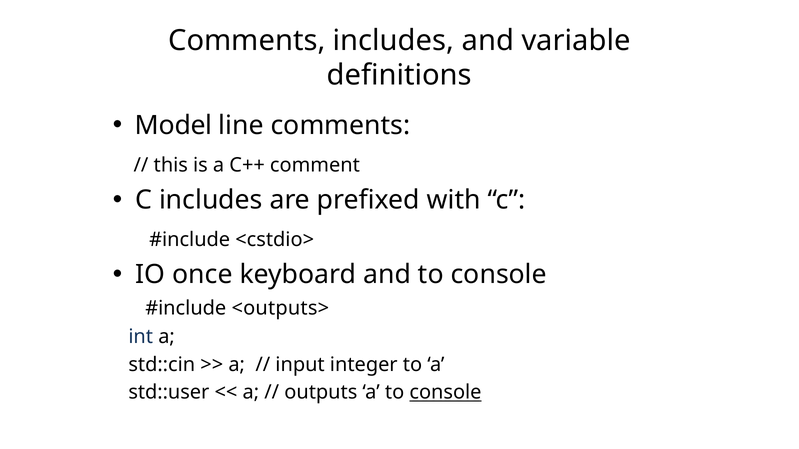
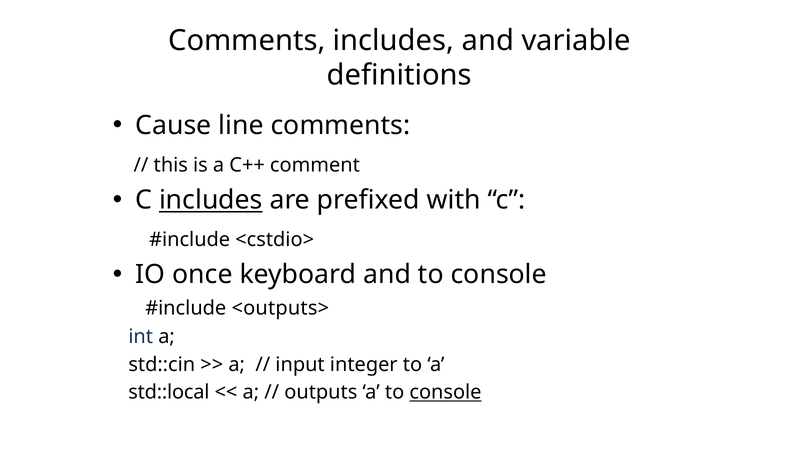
Model: Model -> Cause
includes at (211, 200) underline: none -> present
std::user: std::user -> std::local
